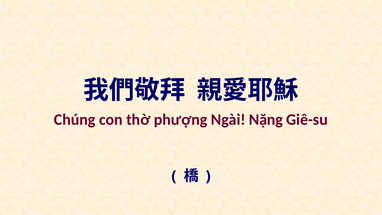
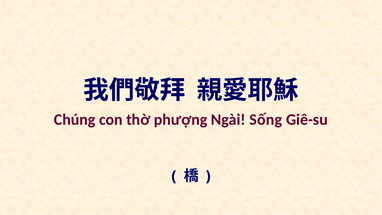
Nặng: Nặng -> Sống
